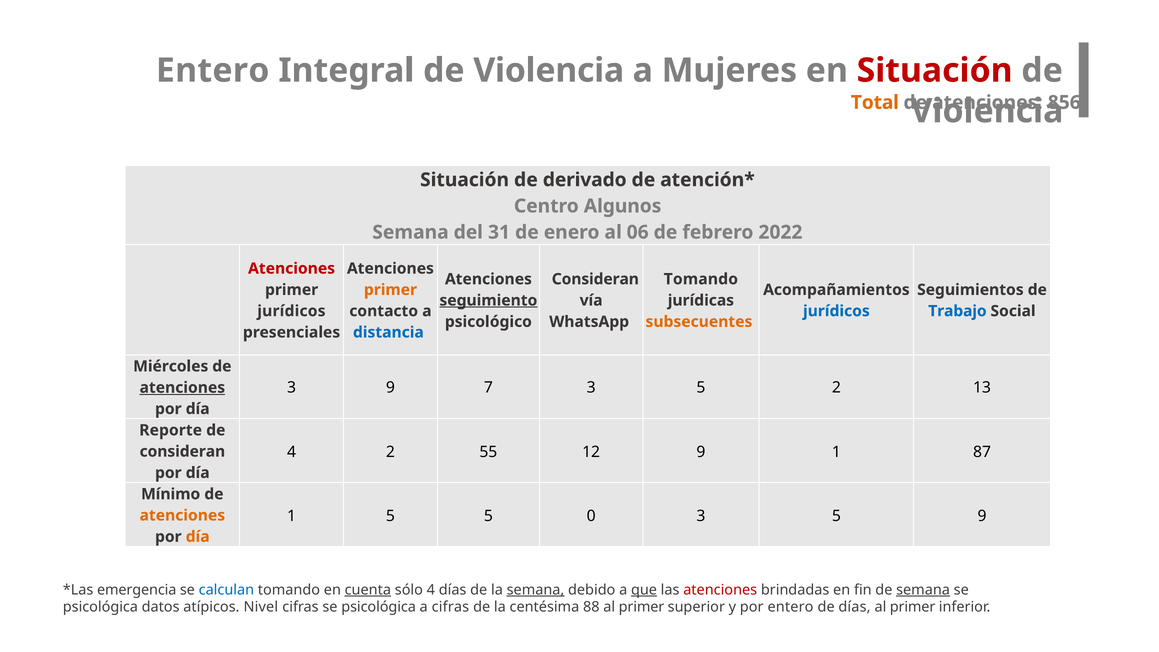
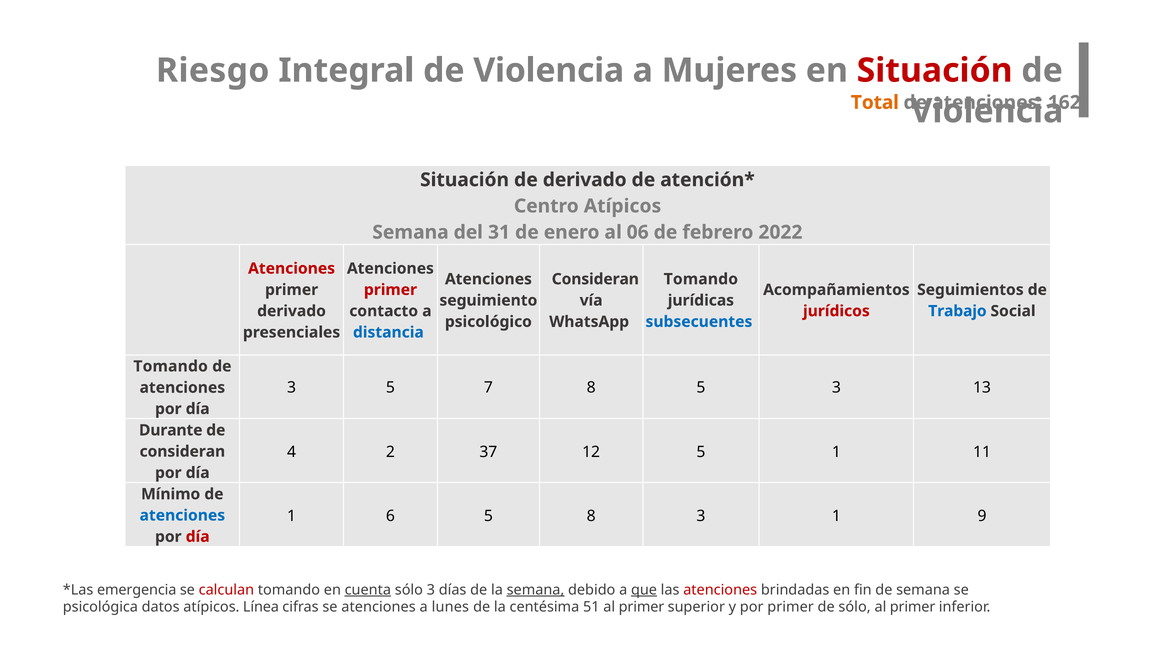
Entero at (213, 70): Entero -> Riesgo
856: 856 -> 162
Centro Algunos: Algunos -> Atípicos
primer at (390, 290) colour: orange -> red
seguimiento underline: present -> none
jurídicos at (291, 311): jurídicos -> derivado
jurídicos at (836, 311) colour: blue -> red
subsecuentes colour: orange -> blue
Miércoles at (171, 366): Miércoles -> Tomando
3 9: 9 -> 5
7 3: 3 -> 8
5 2: 2 -> 3
atenciones at (182, 388) underline: present -> none
Reporte: Reporte -> Durante
55: 55 -> 37
12 9: 9 -> 5
87: 87 -> 11
1 5: 5 -> 6
5 0: 0 -> 8
5 at (836, 516): 5 -> 1
atenciones at (182, 515) colour: orange -> blue
día at (198, 537) colour: orange -> red
calculan colour: blue -> red
sólo 4: 4 -> 3
semana at (923, 590) underline: present -> none
Nivel: Nivel -> Línea
cifras se psicológica: psicológica -> atenciones
a cifras: cifras -> lunes
88: 88 -> 51
por entero: entero -> primer
de días: días -> sólo
